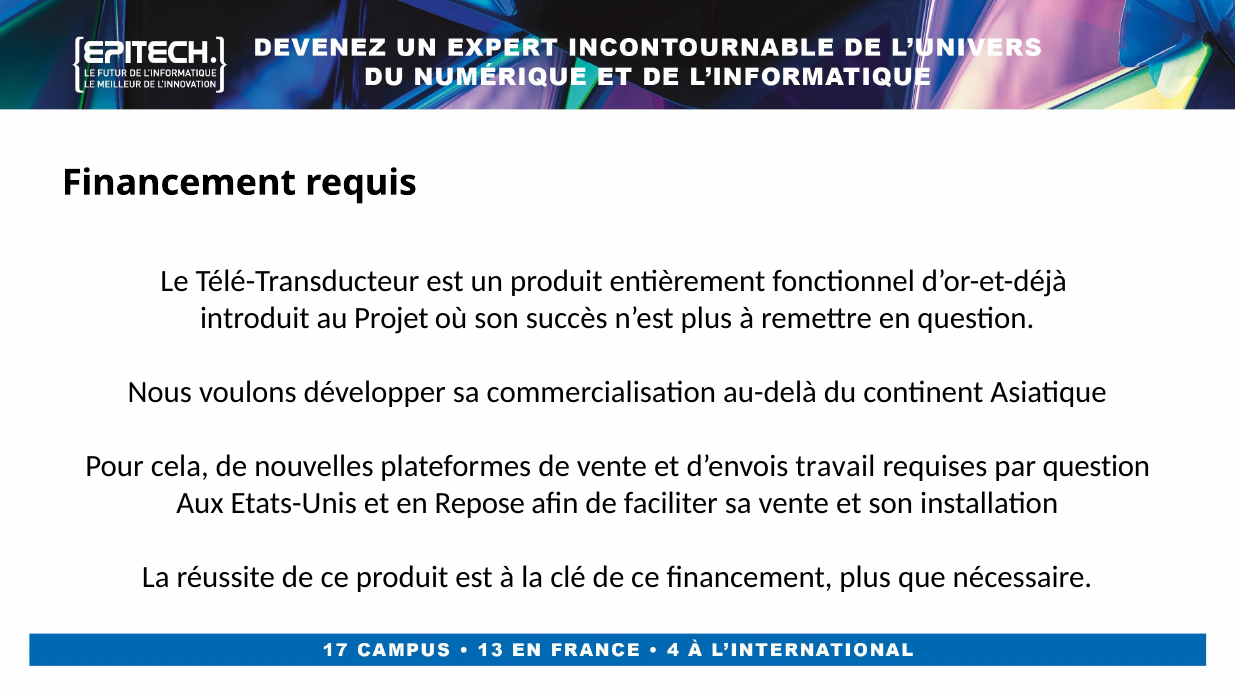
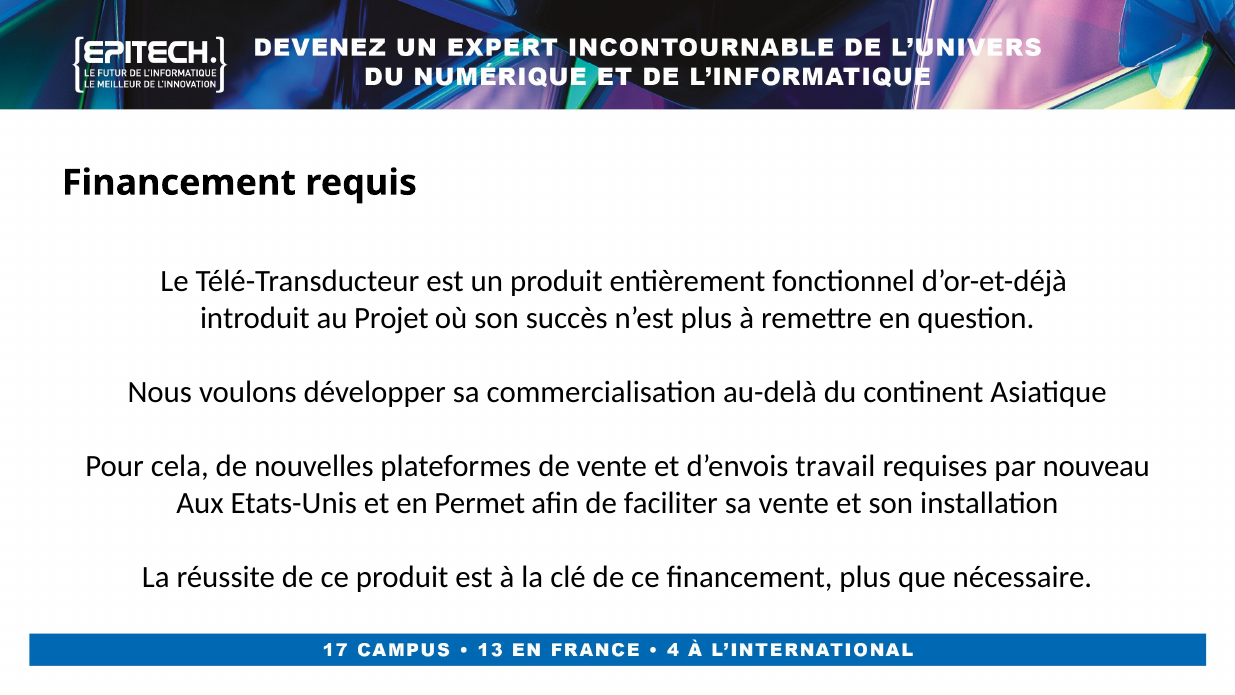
par question: question -> nouveau
Repose: Repose -> Permet
